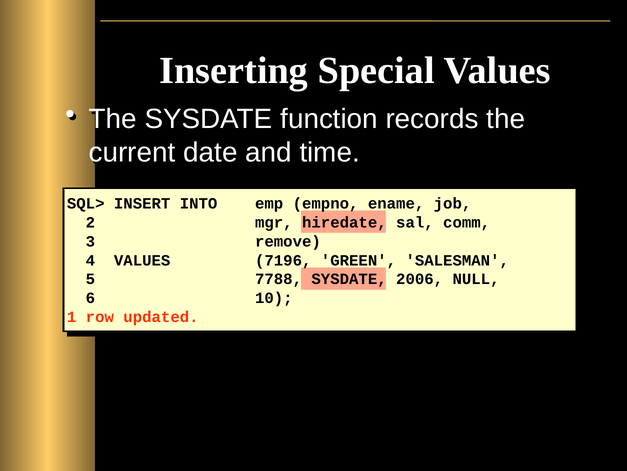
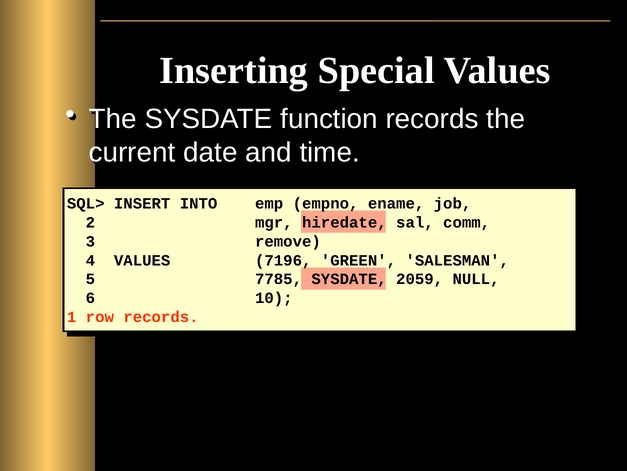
7788: 7788 -> 7785
2006: 2006 -> 2059
row updated: updated -> records
